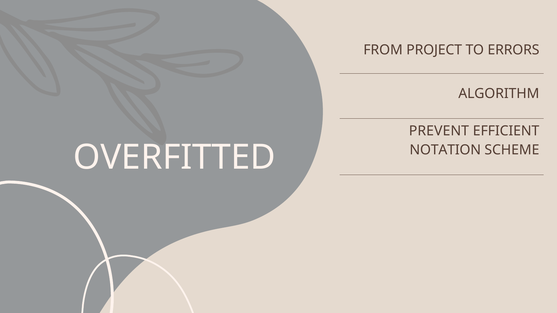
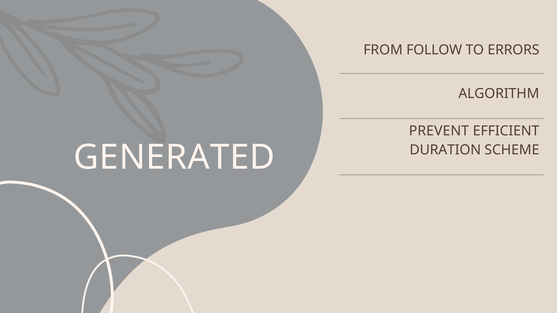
PROJECT: PROJECT -> FOLLOW
NOTATION: NOTATION -> DURATION
OVERFITTED: OVERFITTED -> GENERATED
